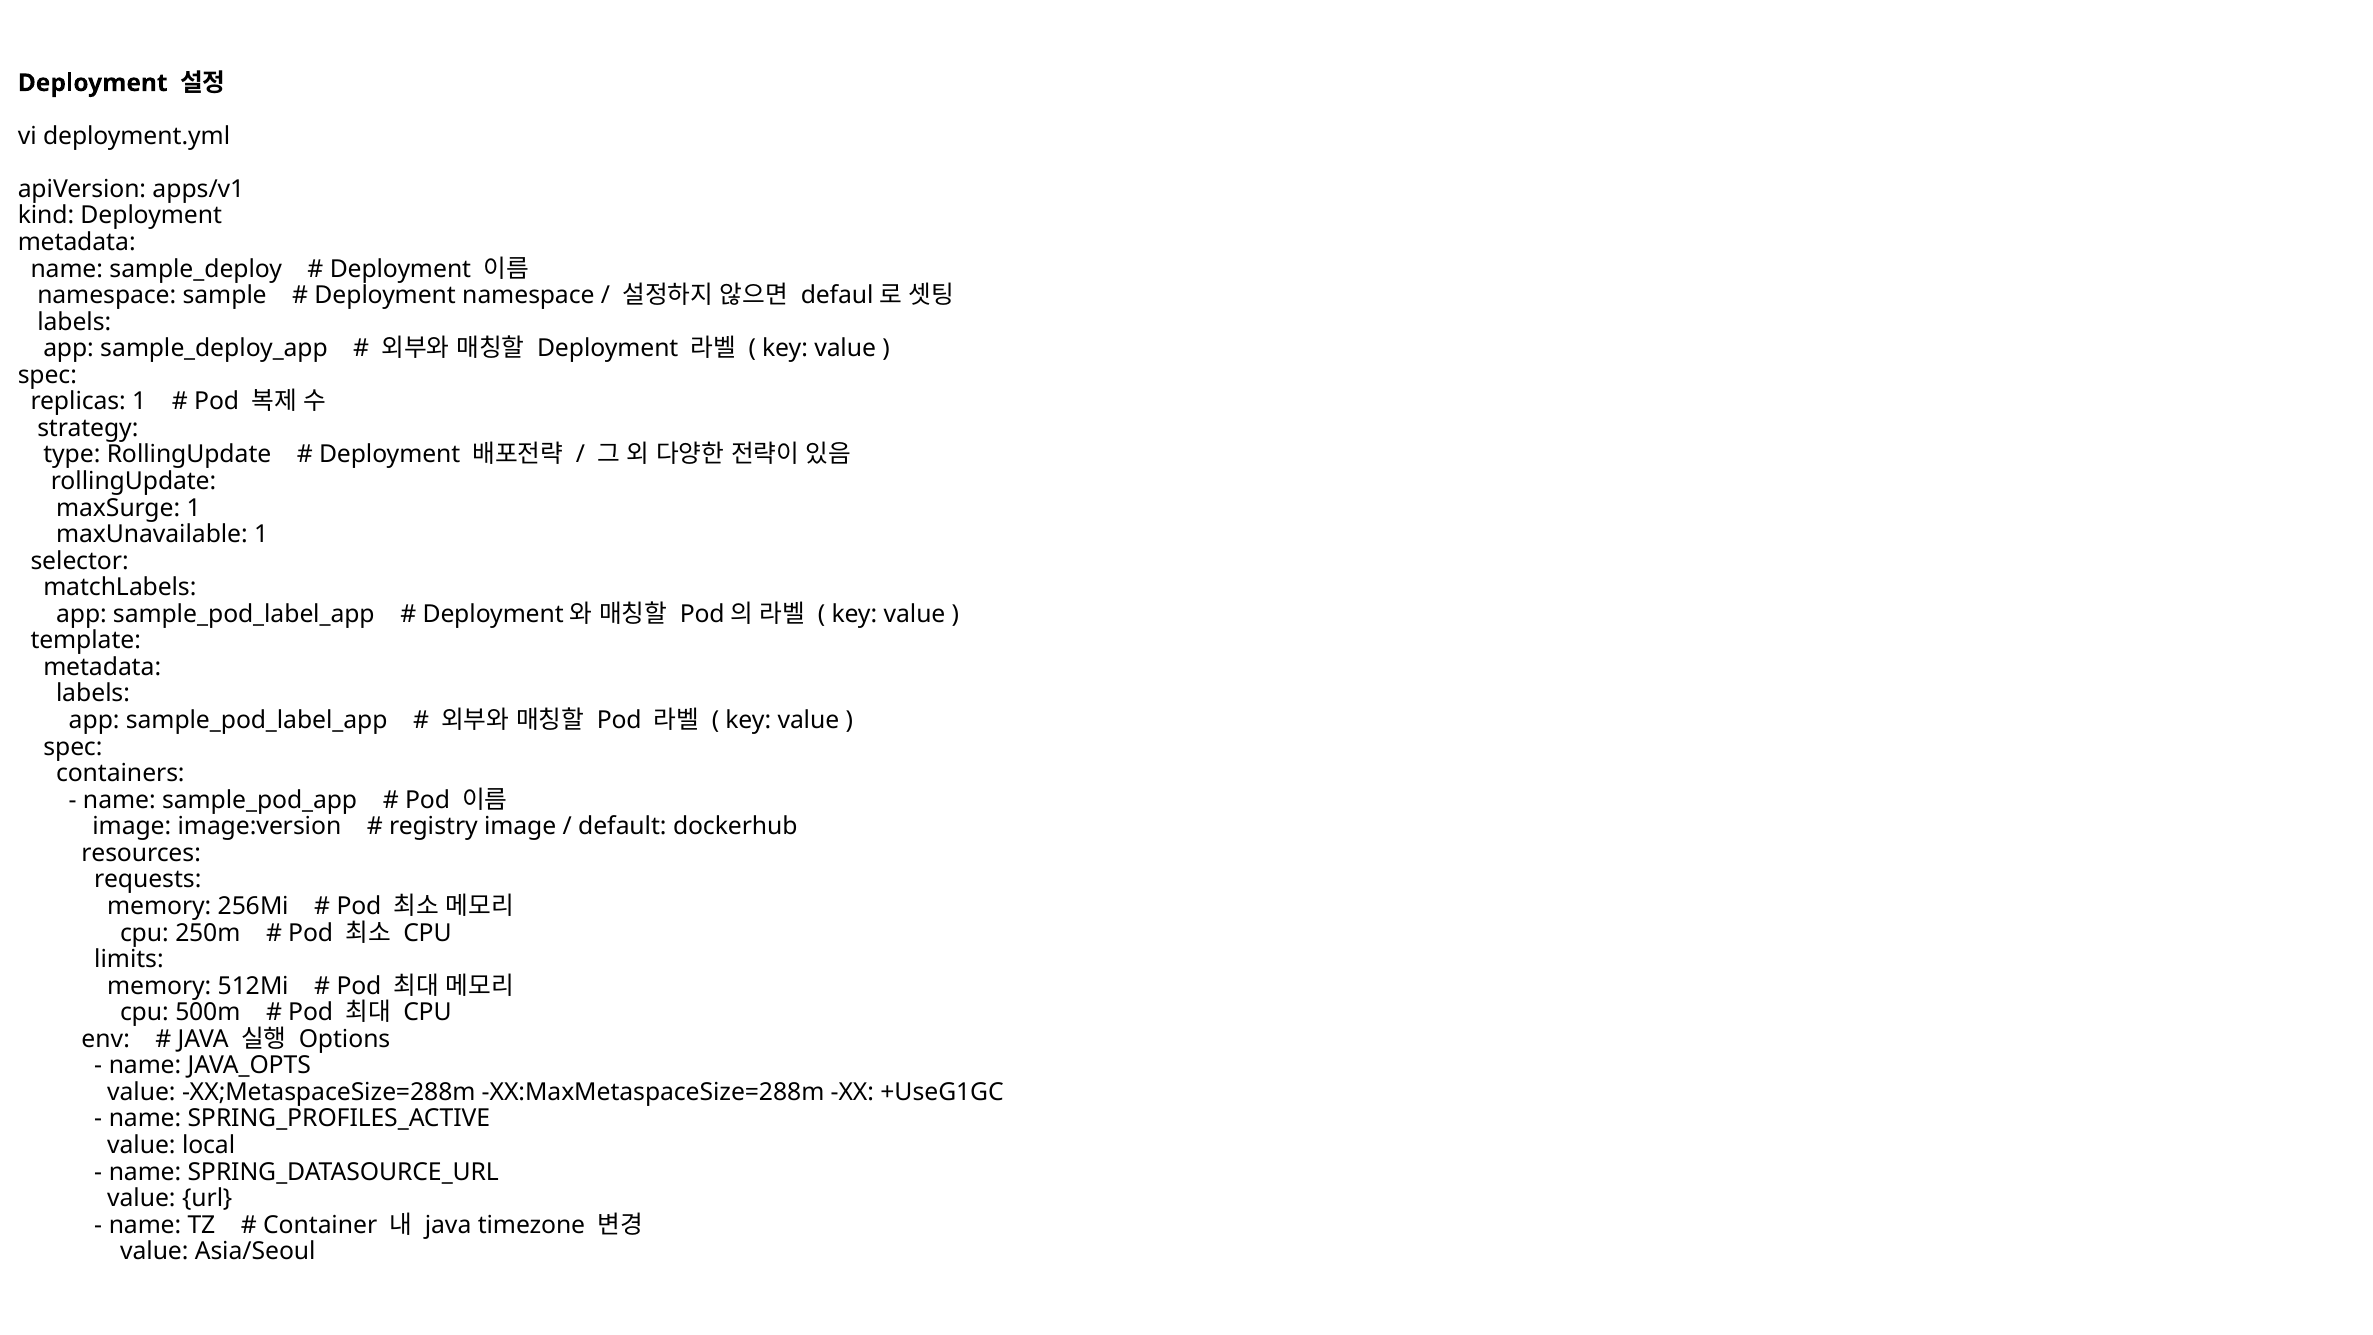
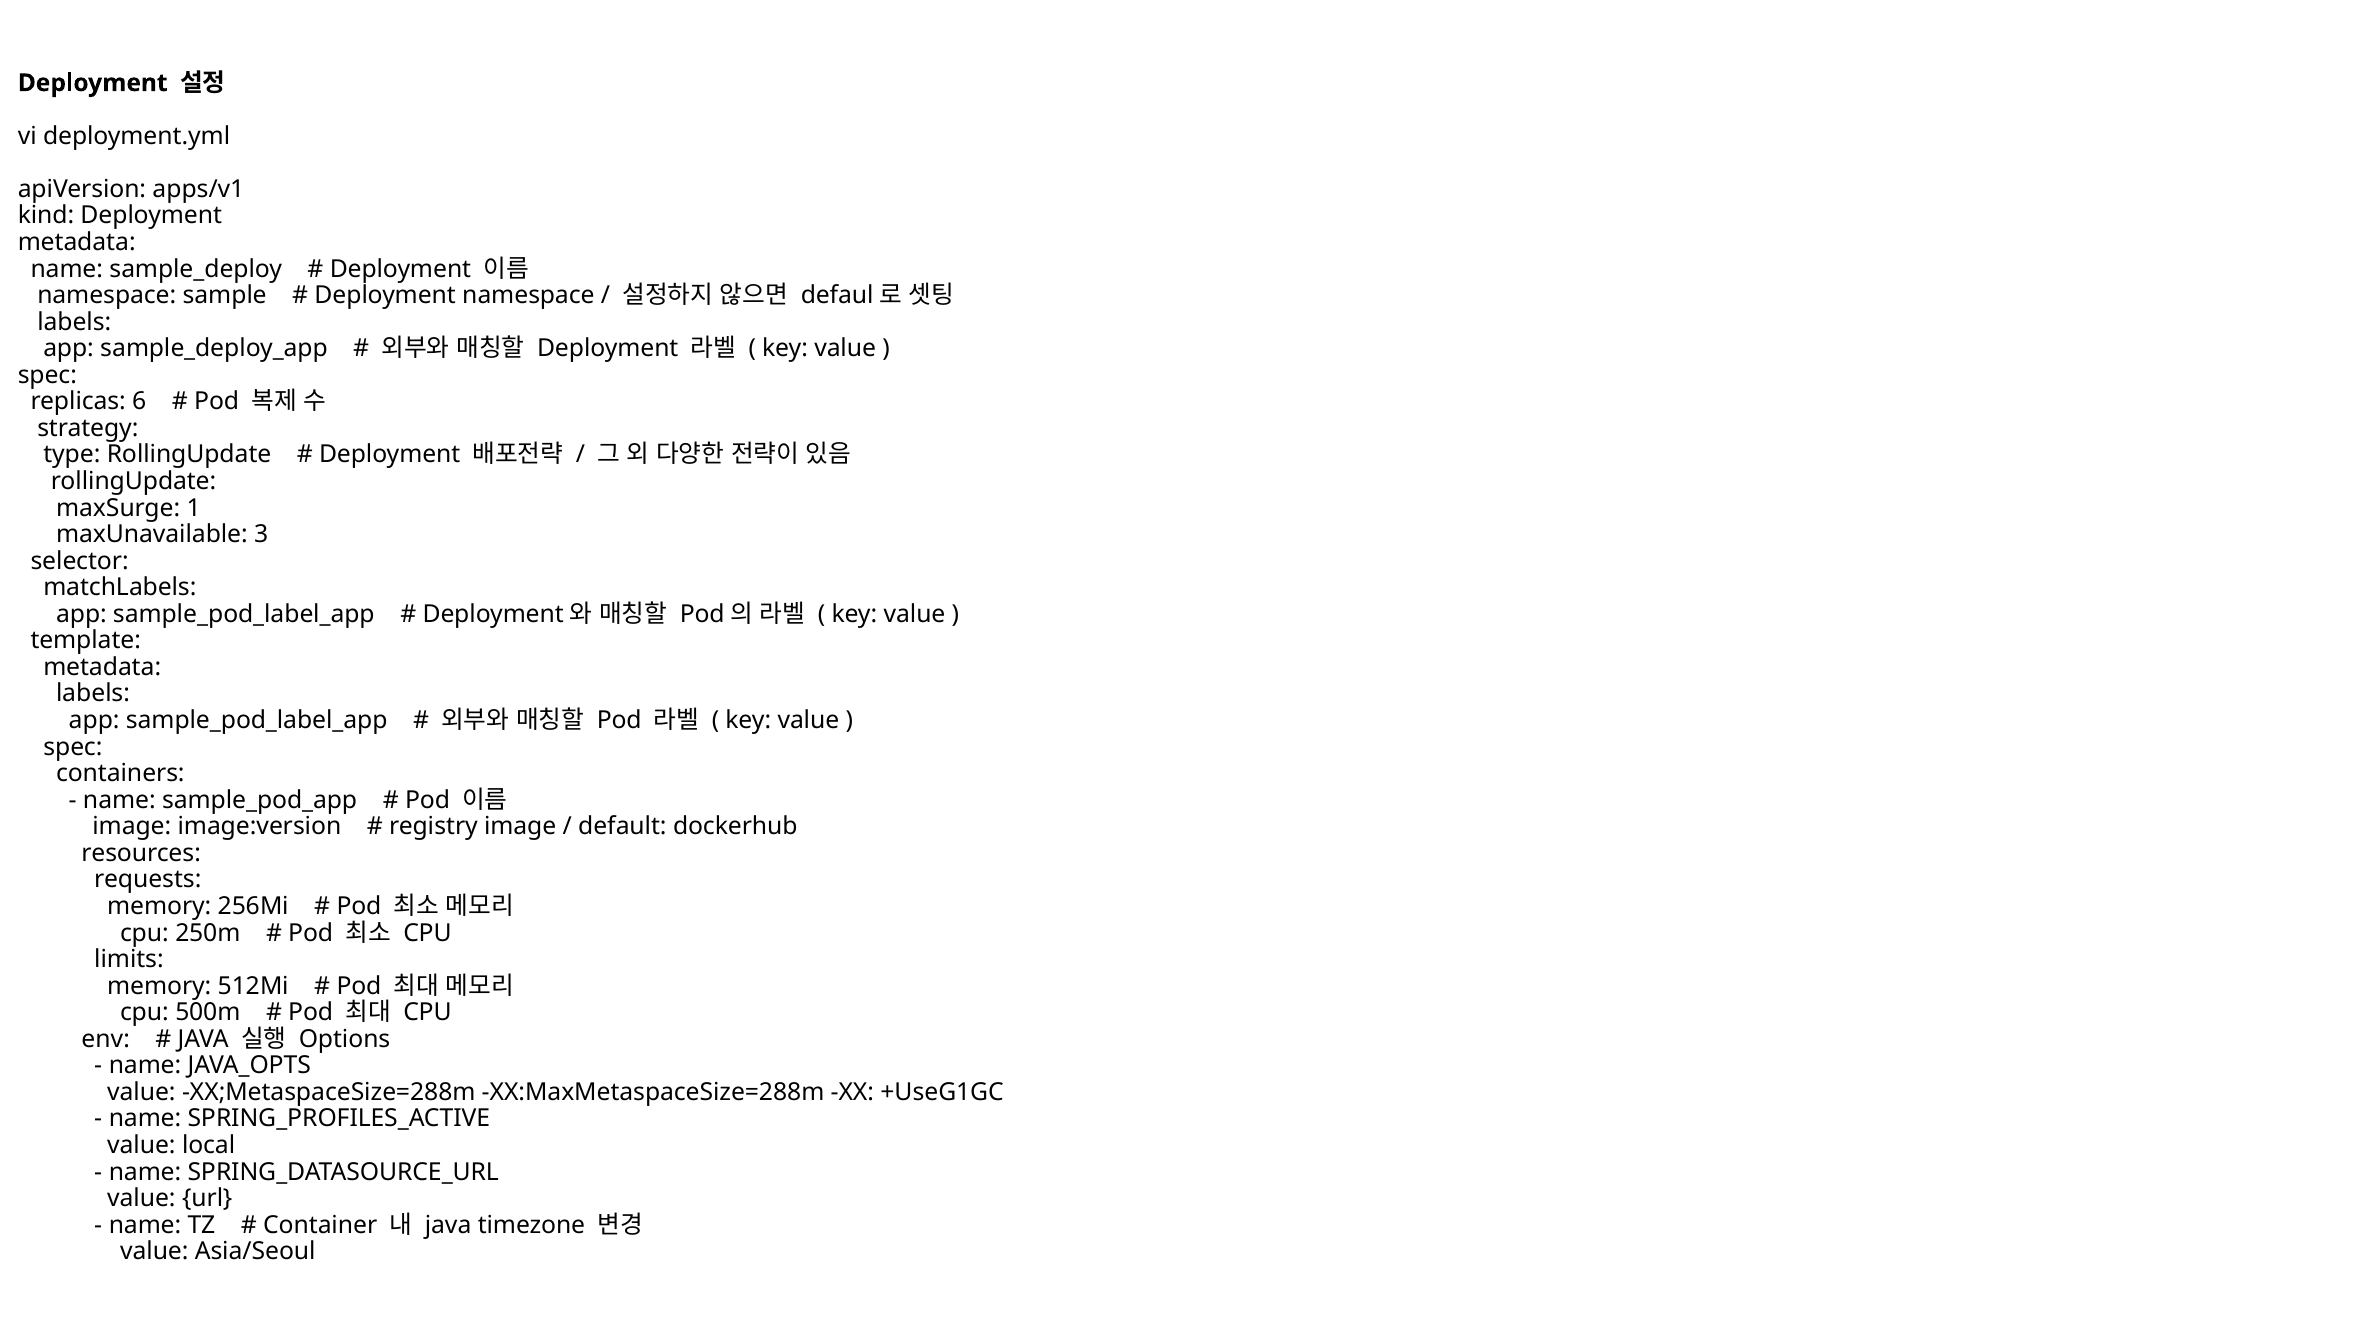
replicas 1: 1 -> 6
maxUnavailable 1: 1 -> 3
